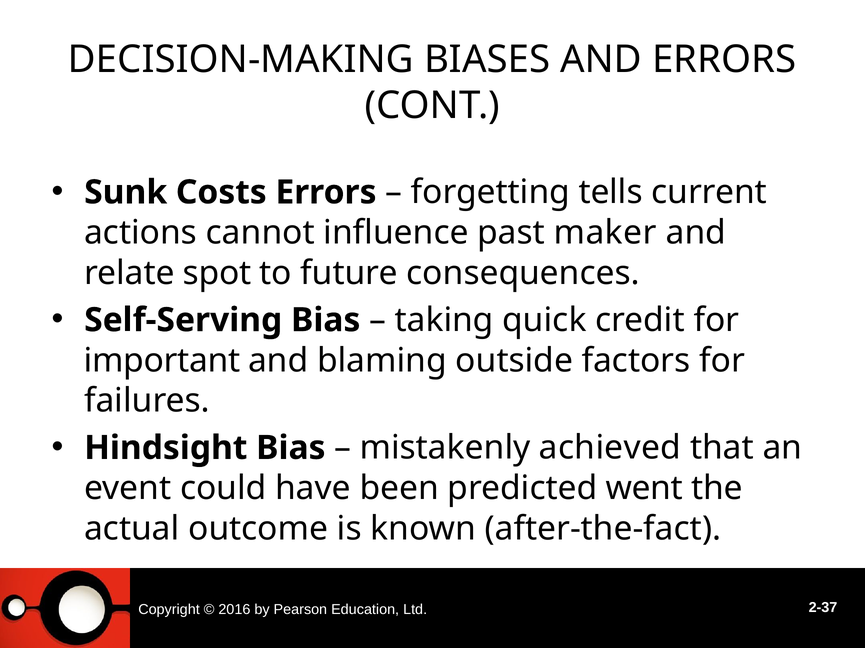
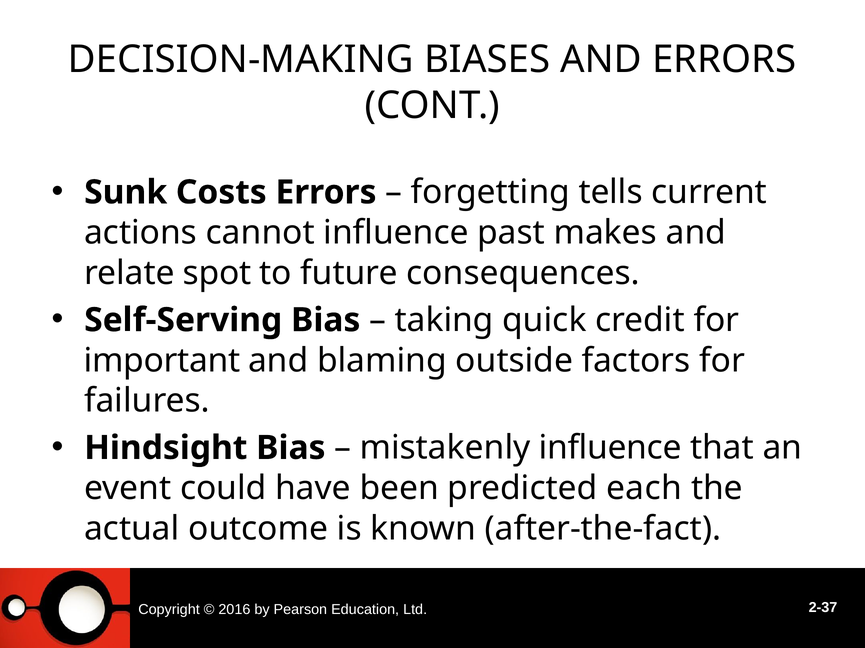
maker: maker -> makes
mistakenly achieved: achieved -> influence
went: went -> each
